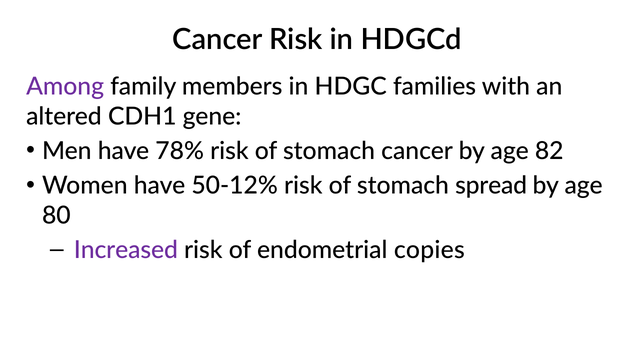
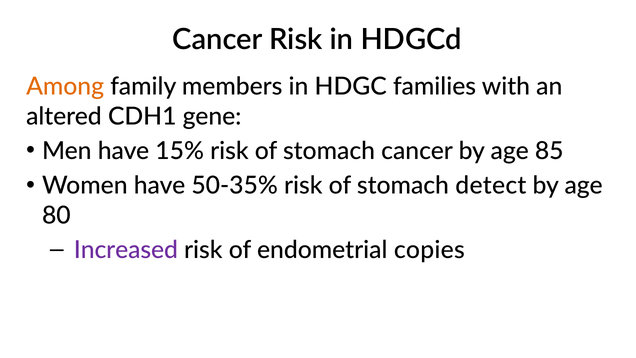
Among colour: purple -> orange
78%: 78% -> 15%
82: 82 -> 85
50-12%: 50-12% -> 50-35%
spread: spread -> detect
